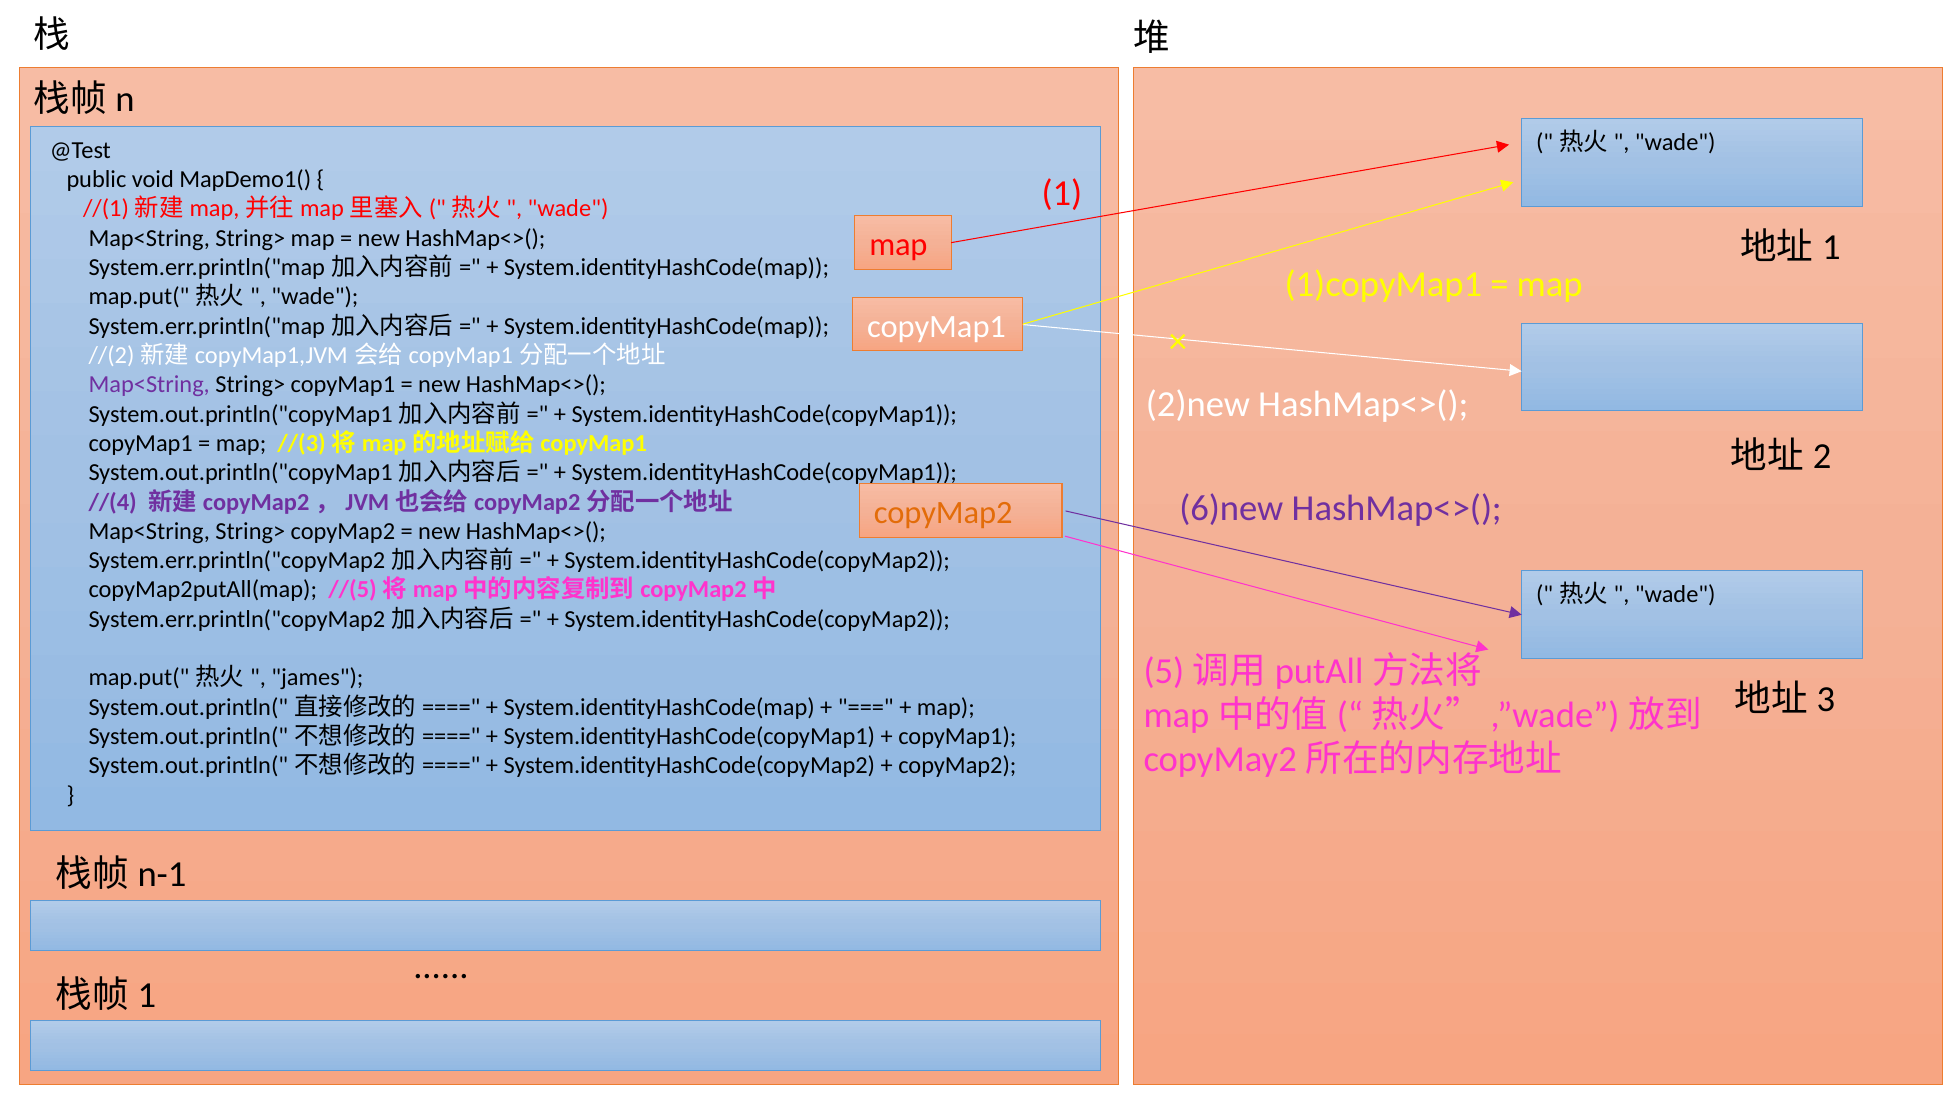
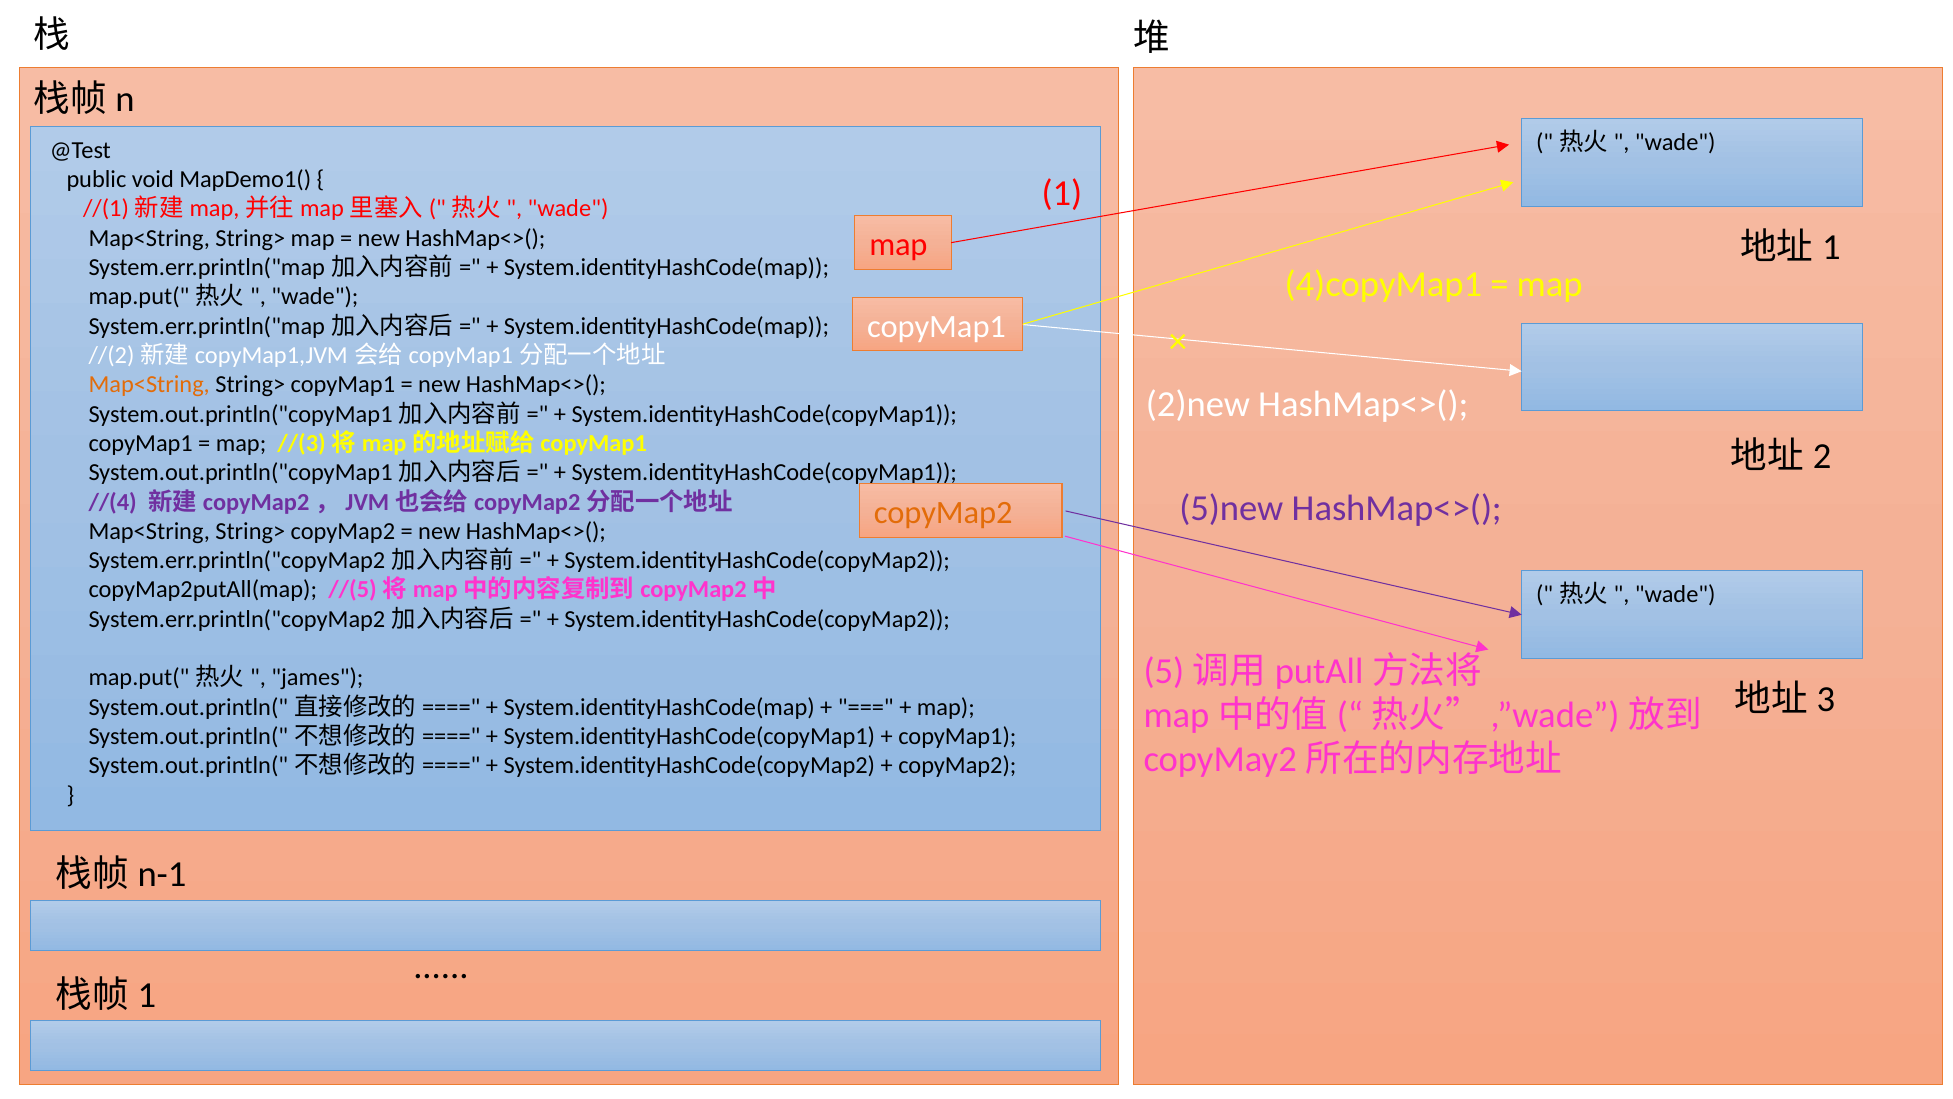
1)copyMap1: 1)copyMap1 -> 4)copyMap1
Map<String at (149, 385) colour: purple -> orange
6)new: 6)new -> 5)new
